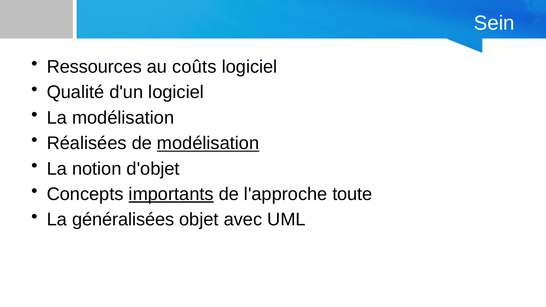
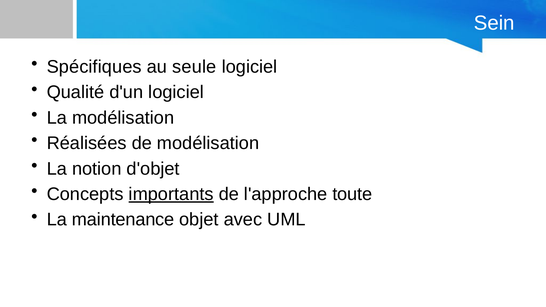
Ressources: Ressources -> Spécifiques
coûts: coûts -> seule
modélisation at (208, 143) underline: present -> none
généralisées: généralisées -> maintenance
